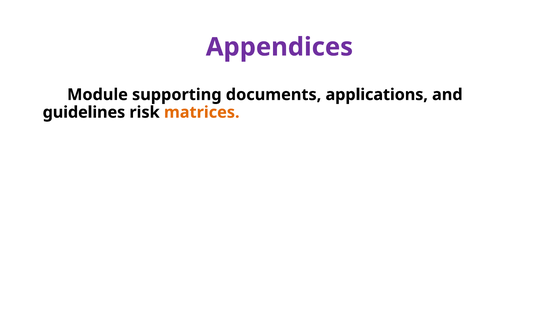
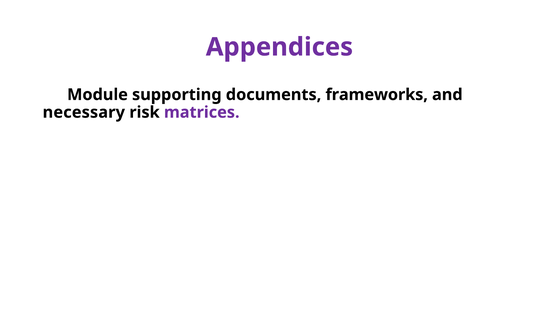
applications: applications -> frameworks
guidelines: guidelines -> necessary
matrices colour: orange -> purple
